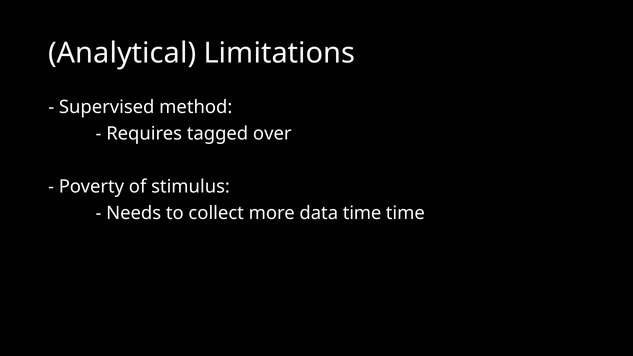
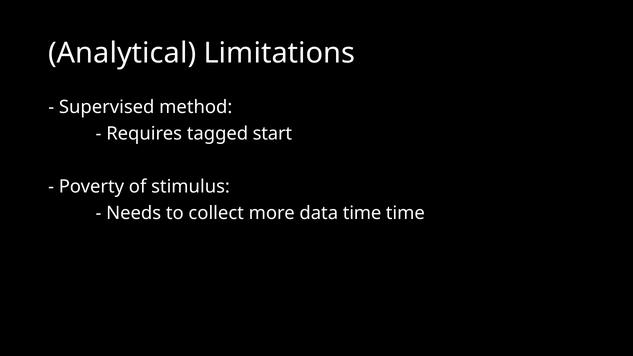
over: over -> start
